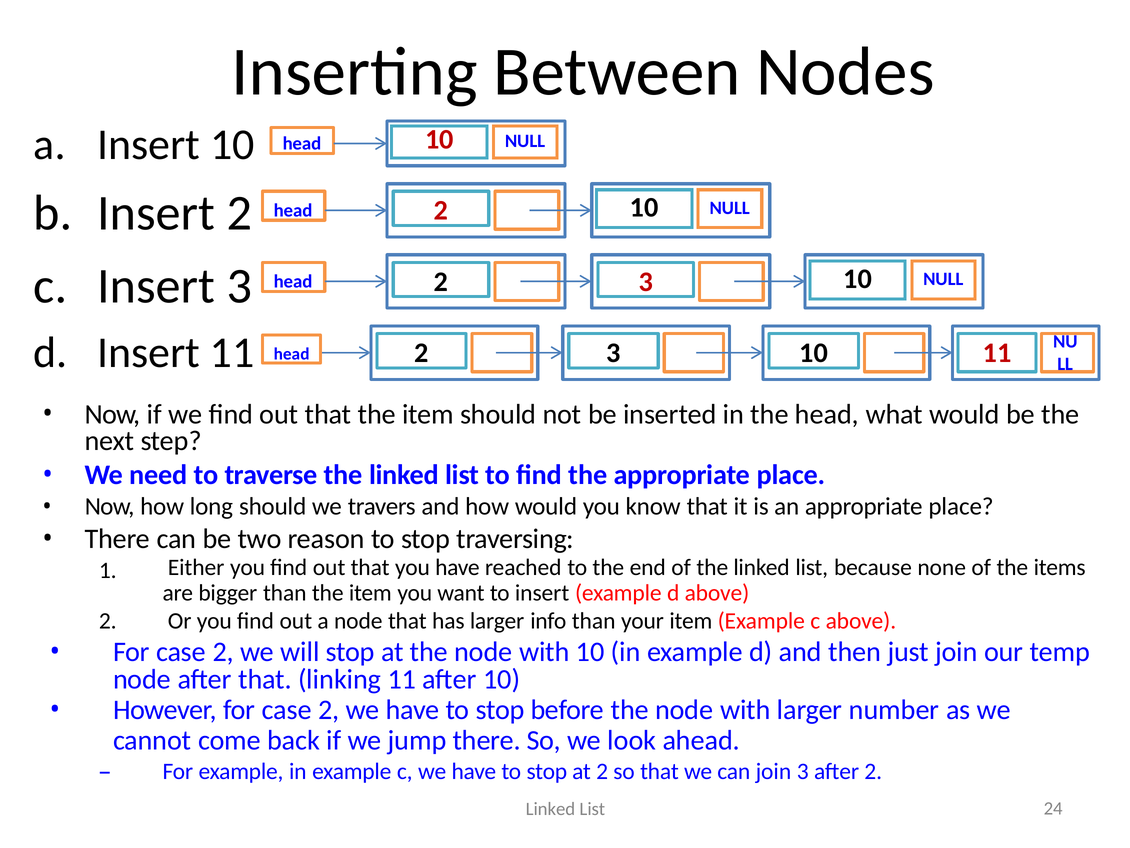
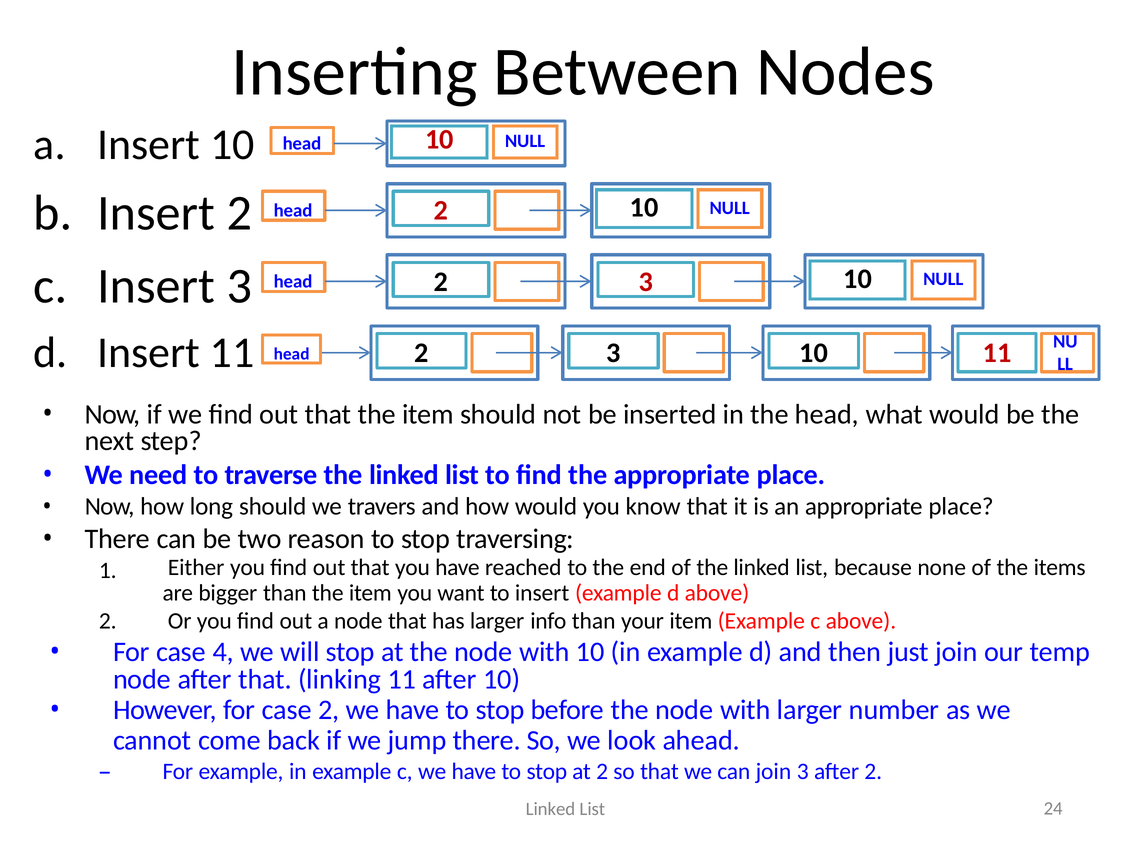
2 at (223, 652): 2 -> 4
